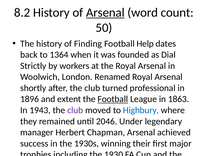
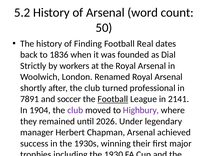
8.2: 8.2 -> 5.2
Arsenal at (105, 13) underline: present -> none
Help: Help -> Real
1364: 1364 -> 1836
1896: 1896 -> 7891
extent: extent -> soccer
1863: 1863 -> 2141
1943: 1943 -> 1904
Highbury colour: blue -> purple
2046: 2046 -> 2026
